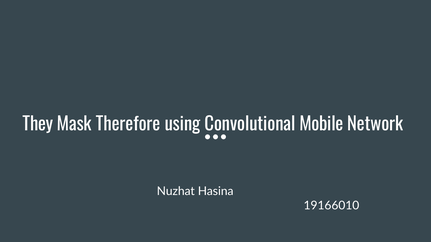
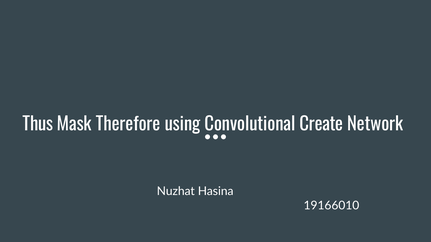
They: They -> Thus
Mobile: Mobile -> Create
